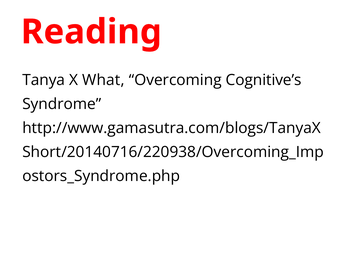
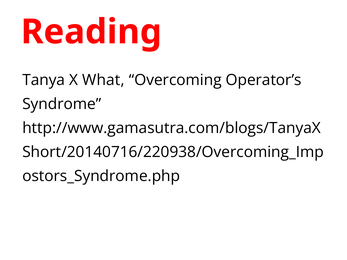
Cognitive’s: Cognitive’s -> Operator’s
